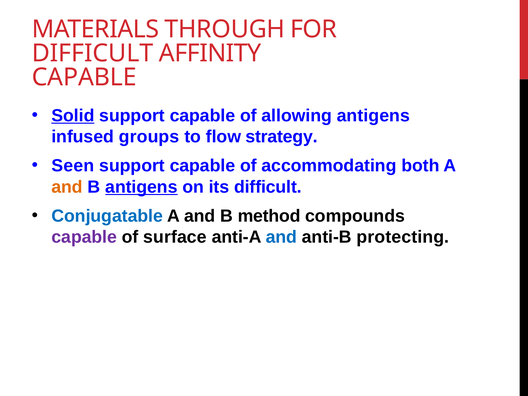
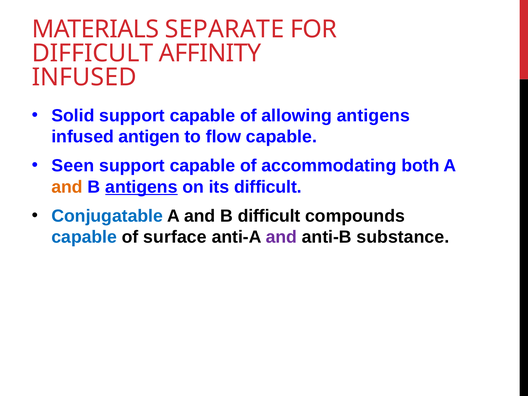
THROUGH: THROUGH -> SEPARATE
CAPABLE at (84, 77): CAPABLE -> INFUSED
Solid underline: present -> none
groups: groups -> antigen
flow strategy: strategy -> capable
B method: method -> difficult
capable at (84, 237) colour: purple -> blue
and at (281, 237) colour: blue -> purple
protecting: protecting -> substance
